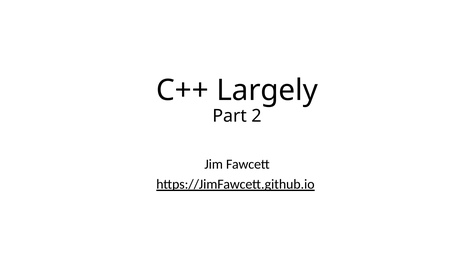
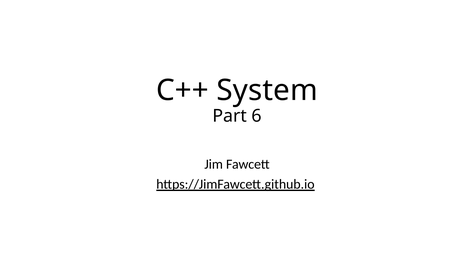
Largely: Largely -> System
2: 2 -> 6
